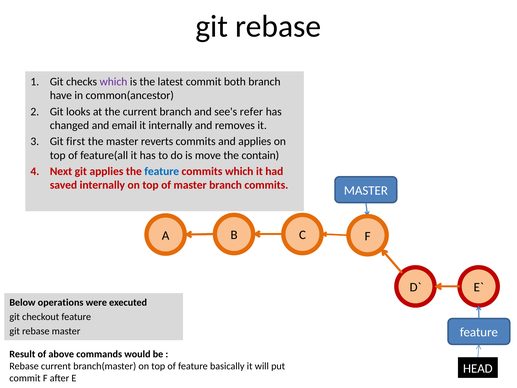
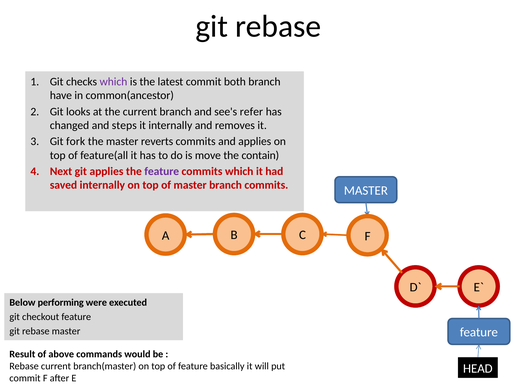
email: email -> steps
first: first -> fork
feature at (162, 171) colour: blue -> purple
operations: operations -> performing
